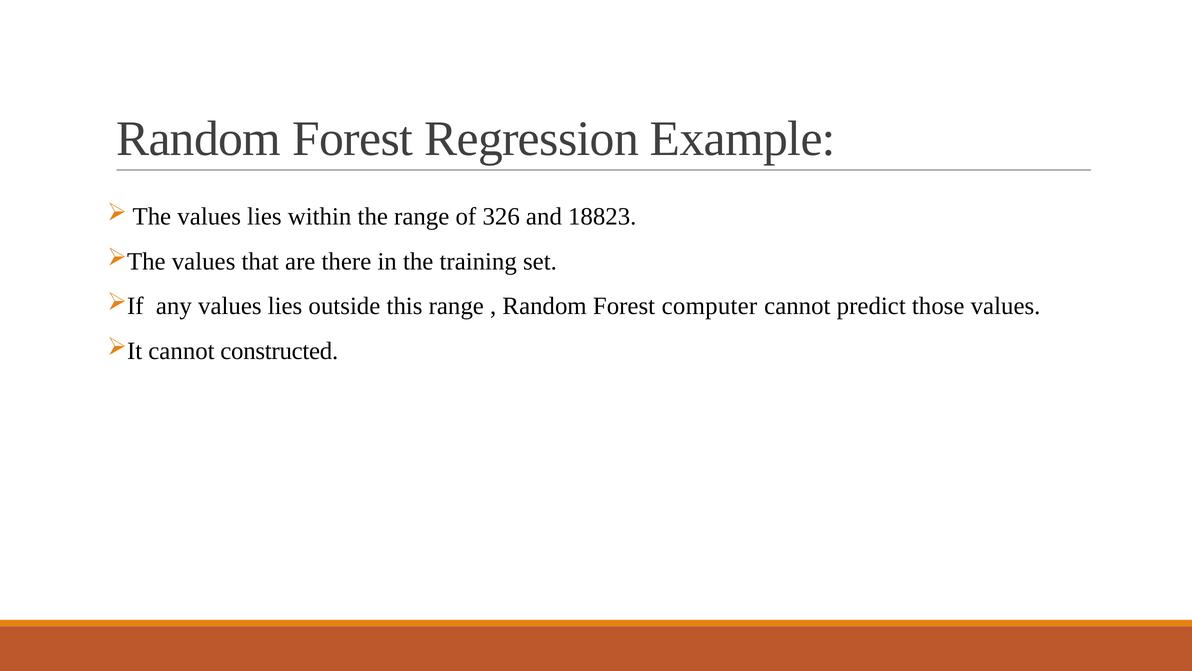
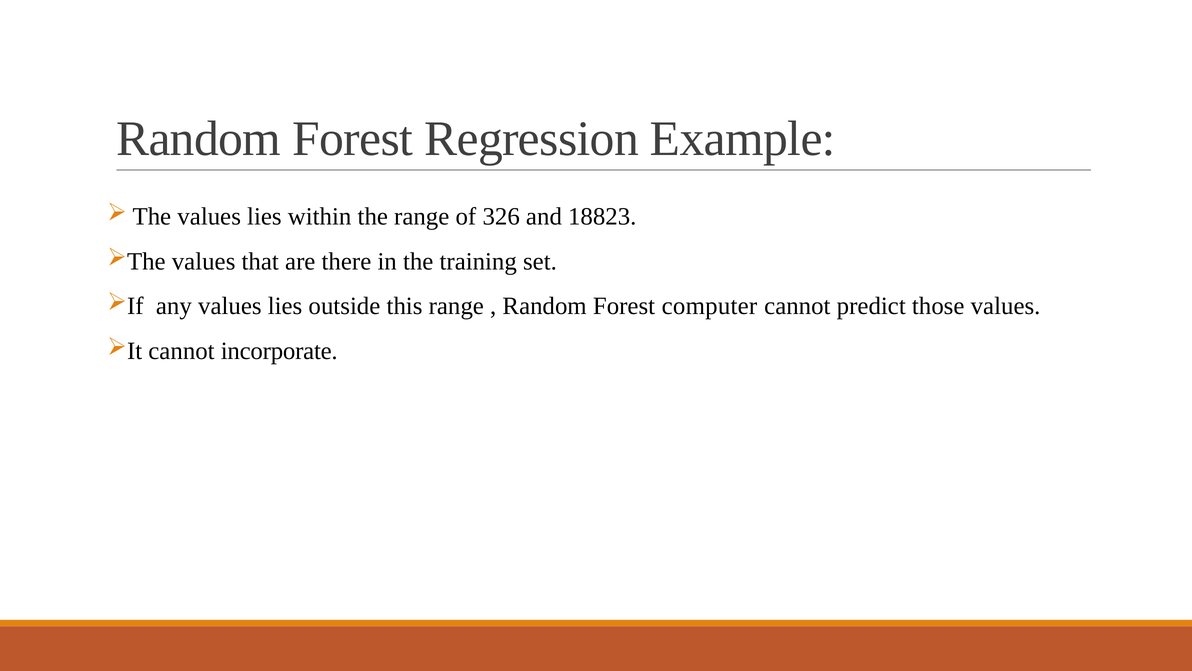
constructed: constructed -> incorporate
